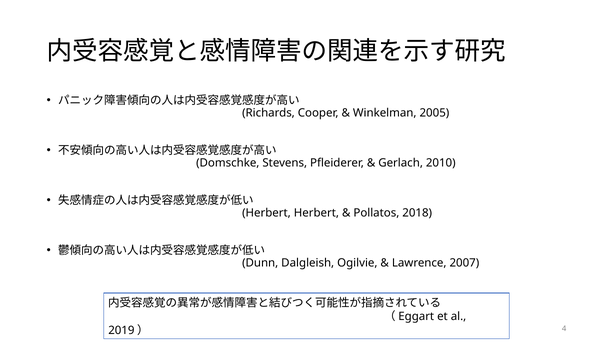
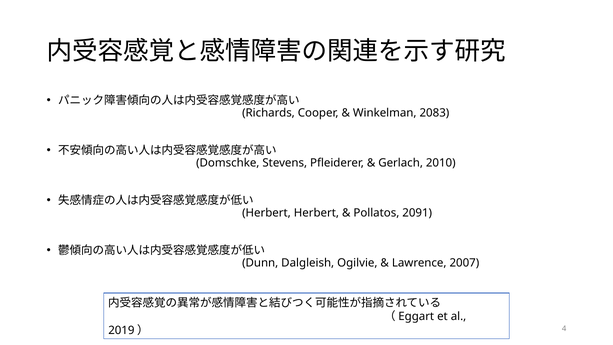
2005: 2005 -> 2083
2018: 2018 -> 2091
